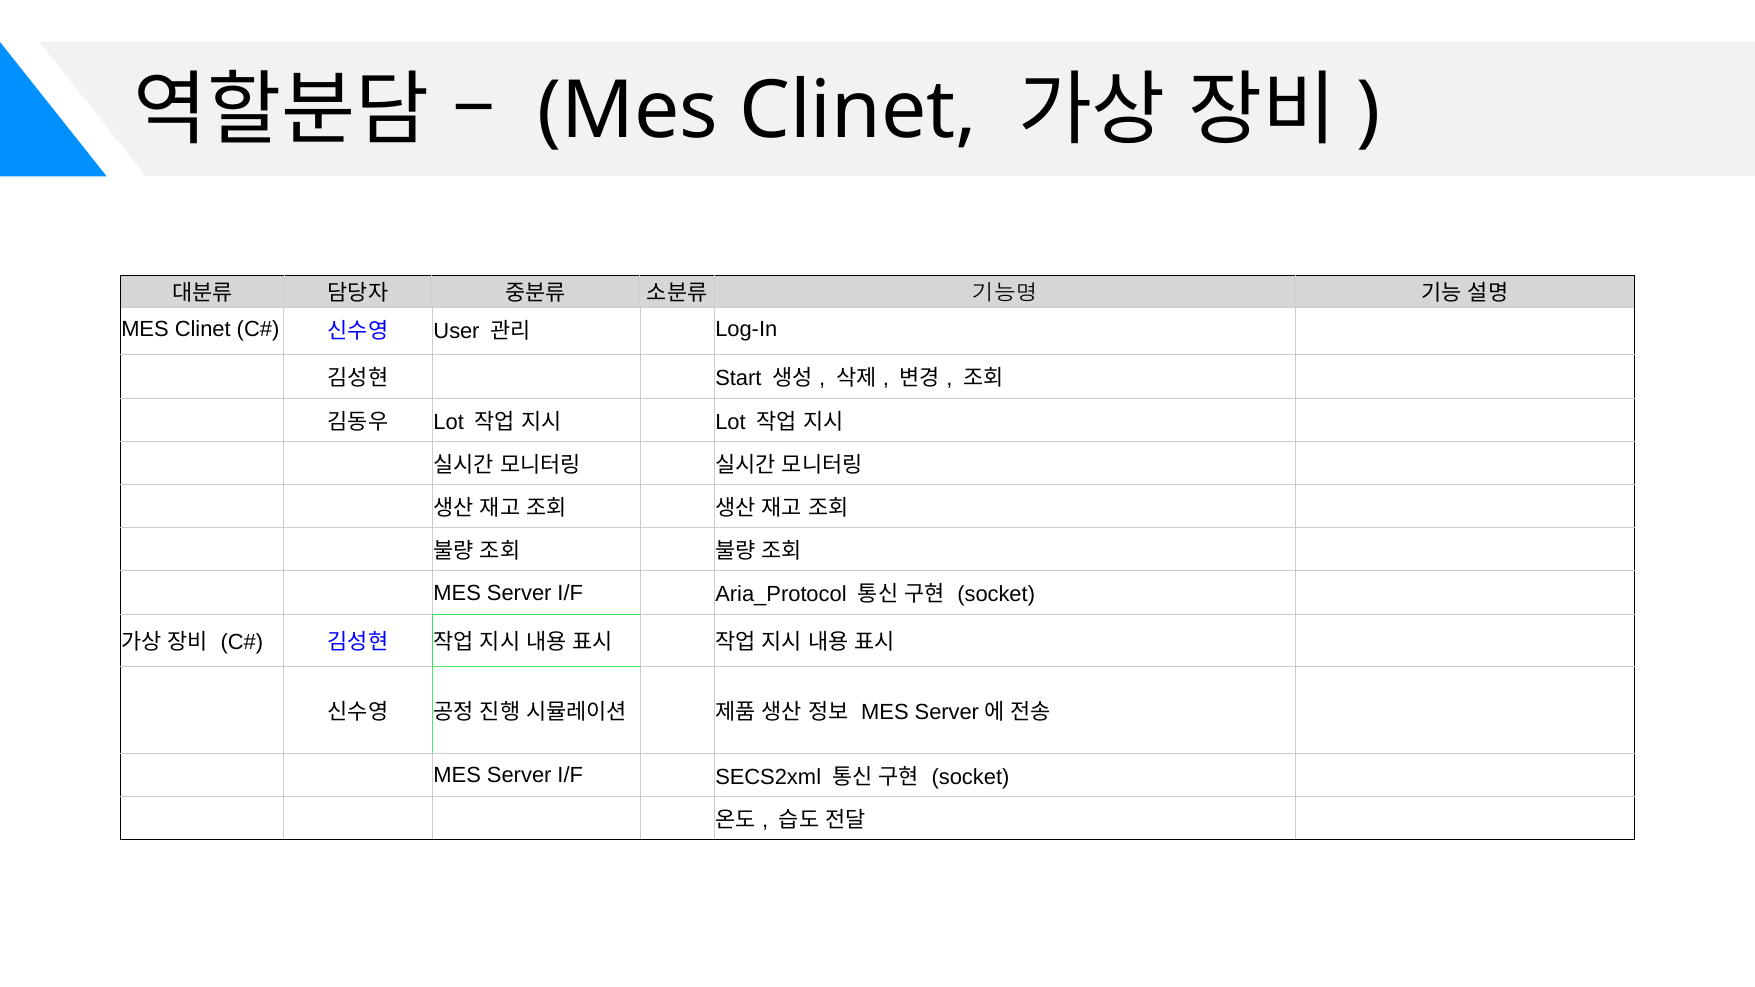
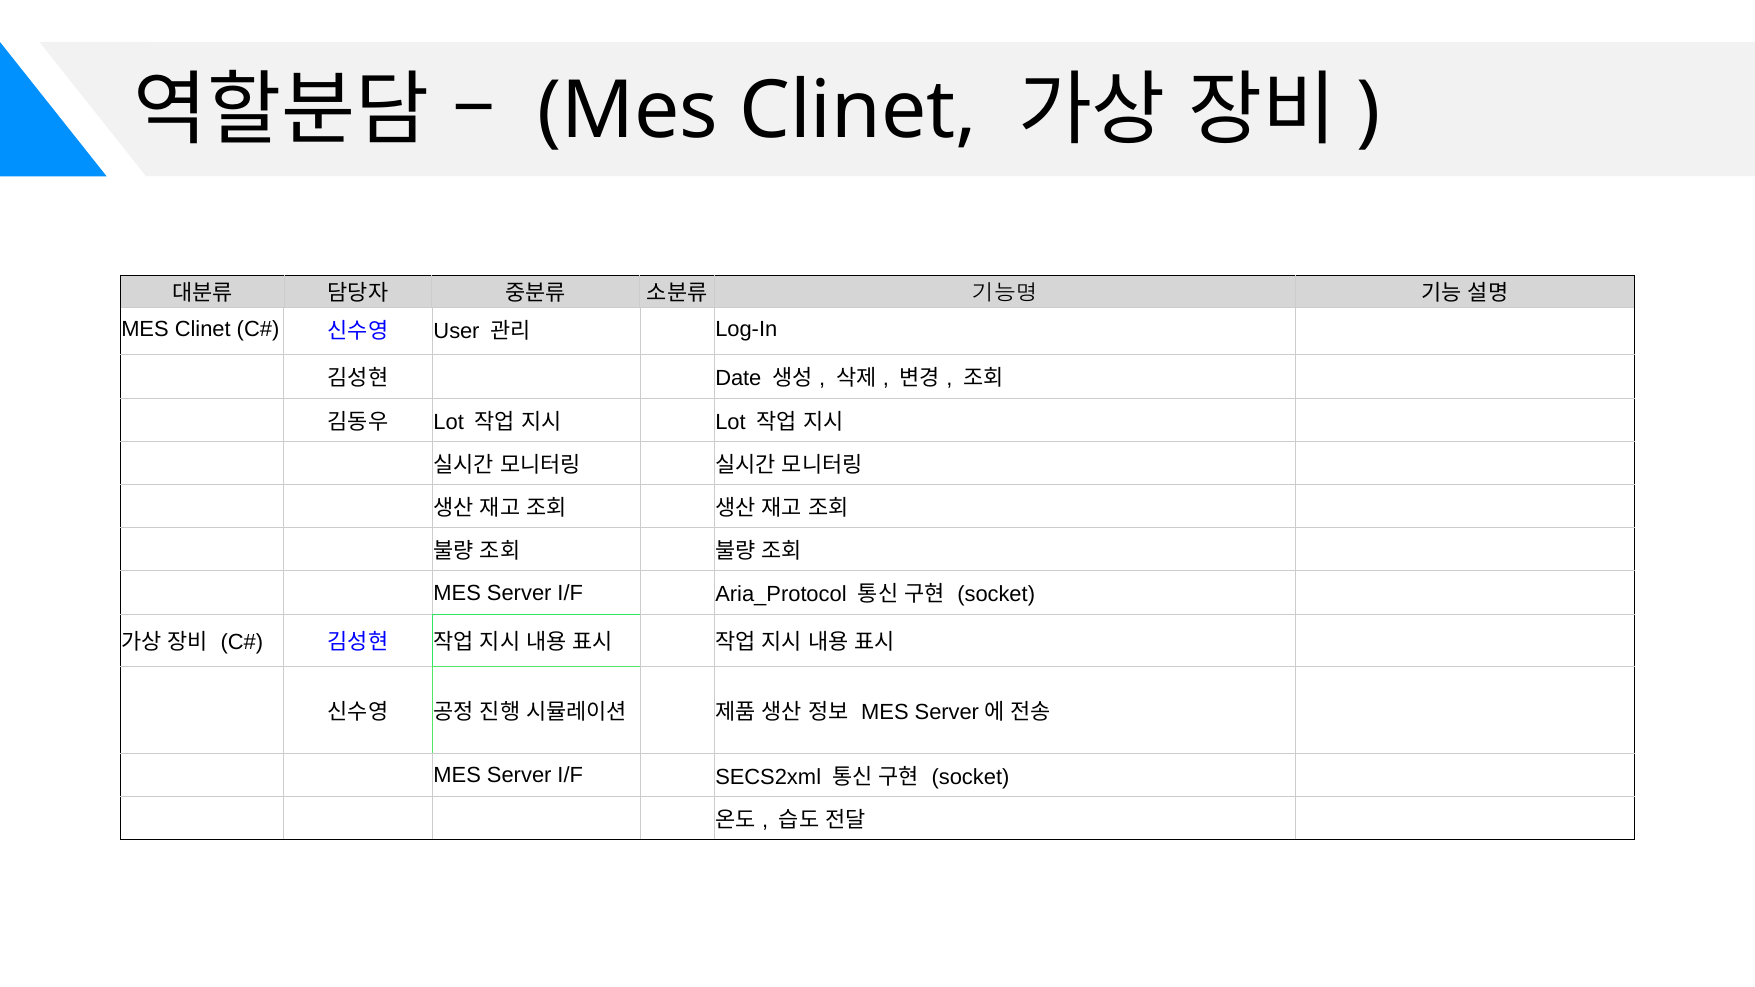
Start: Start -> Date
